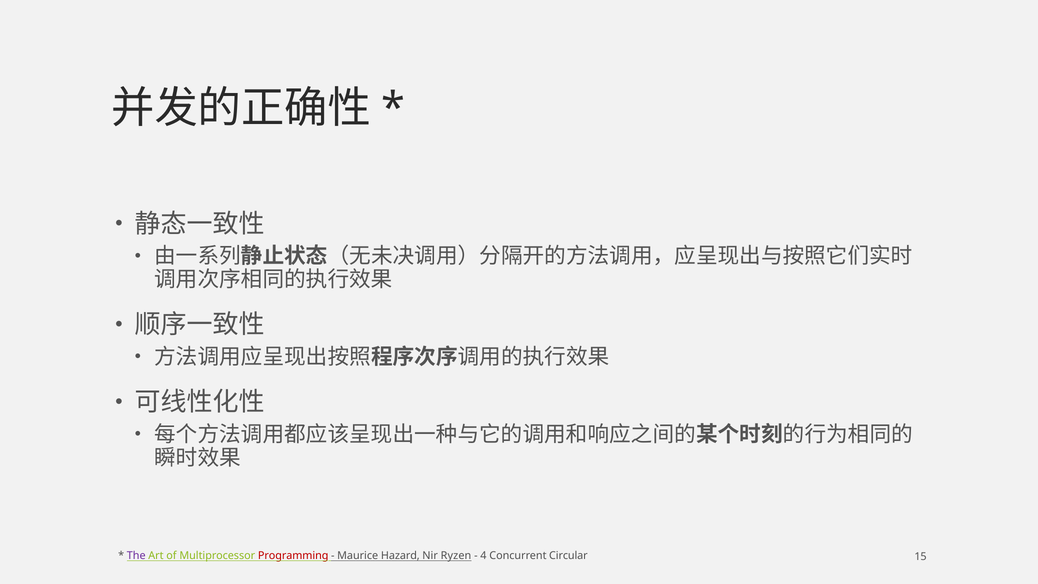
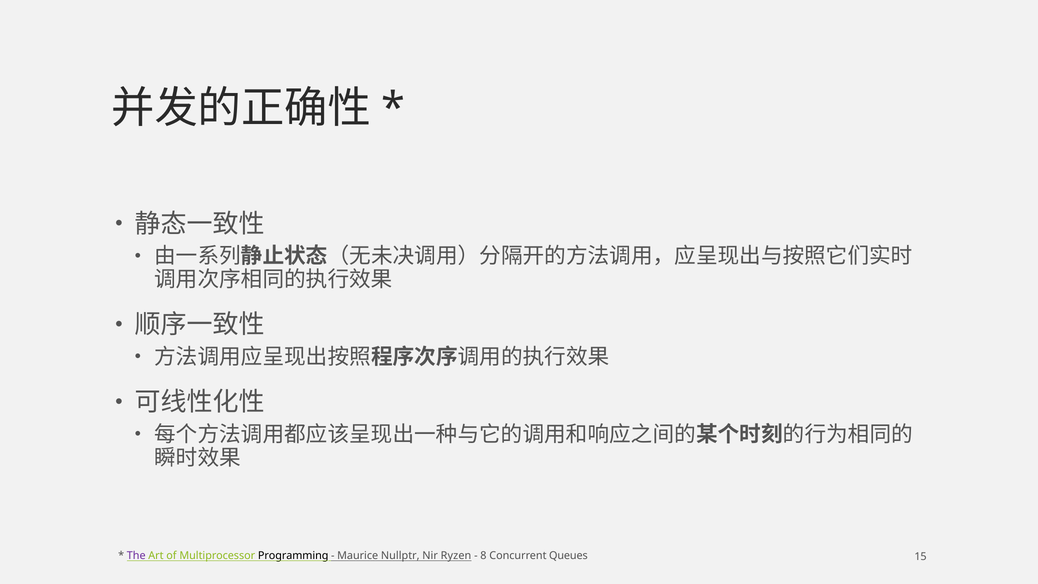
Programming colour: red -> black
Hazard: Hazard -> Nullptr
4: 4 -> 8
Circular: Circular -> Queues
